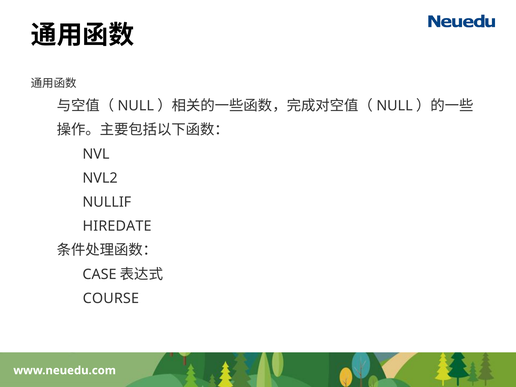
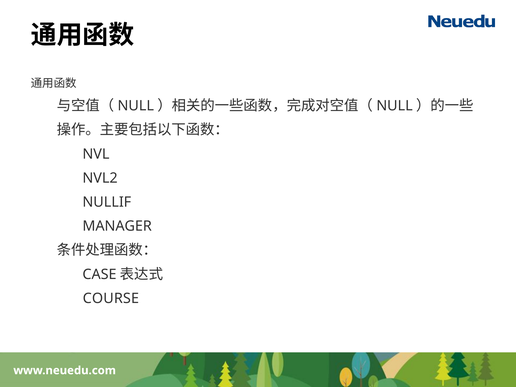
HIREDATE: HIREDATE -> MANAGER
